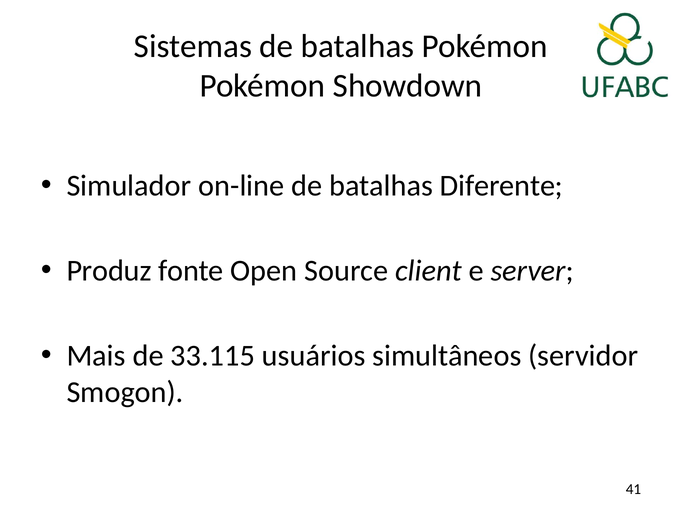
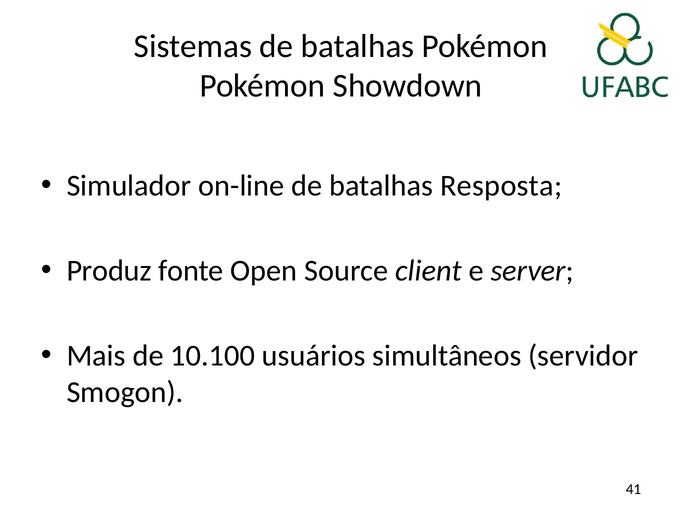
Diferente: Diferente -> Resposta
33.115: 33.115 -> 10.100
